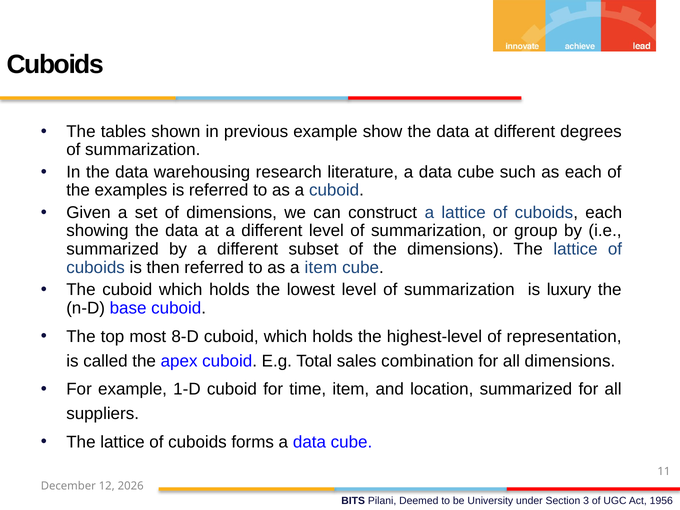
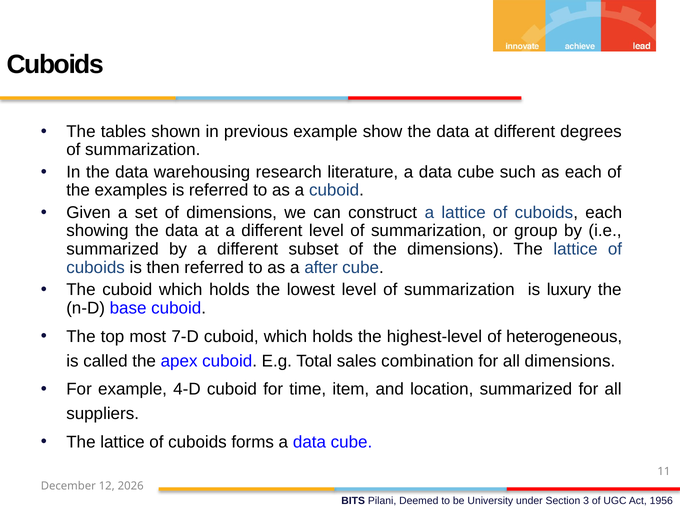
a item: item -> after
8-D: 8-D -> 7-D
representation: representation -> heterogeneous
1-D: 1-D -> 4-D
